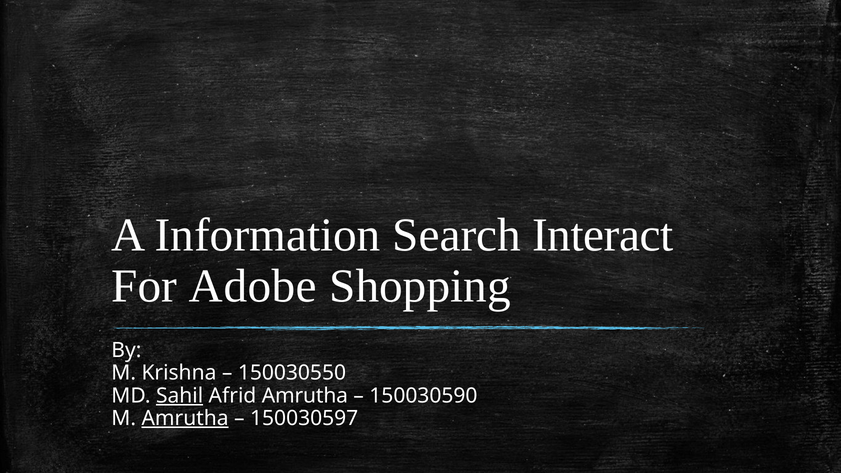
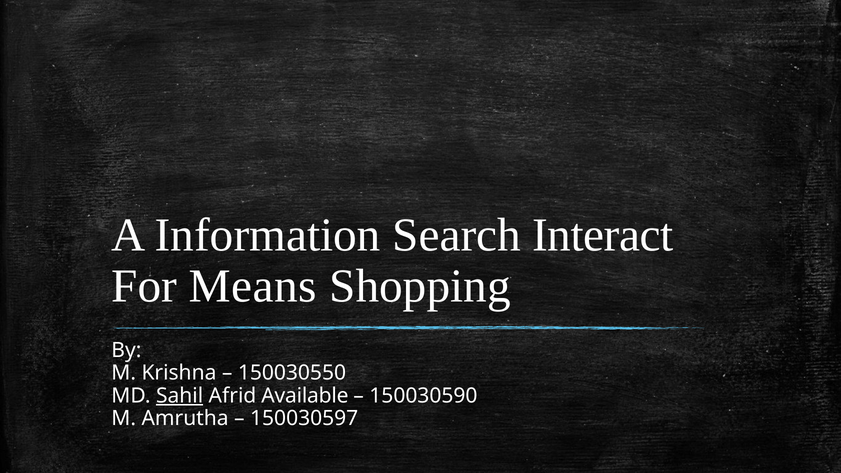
Adobe: Adobe -> Means
Afrid Amrutha: Amrutha -> Available
Amrutha at (185, 418) underline: present -> none
